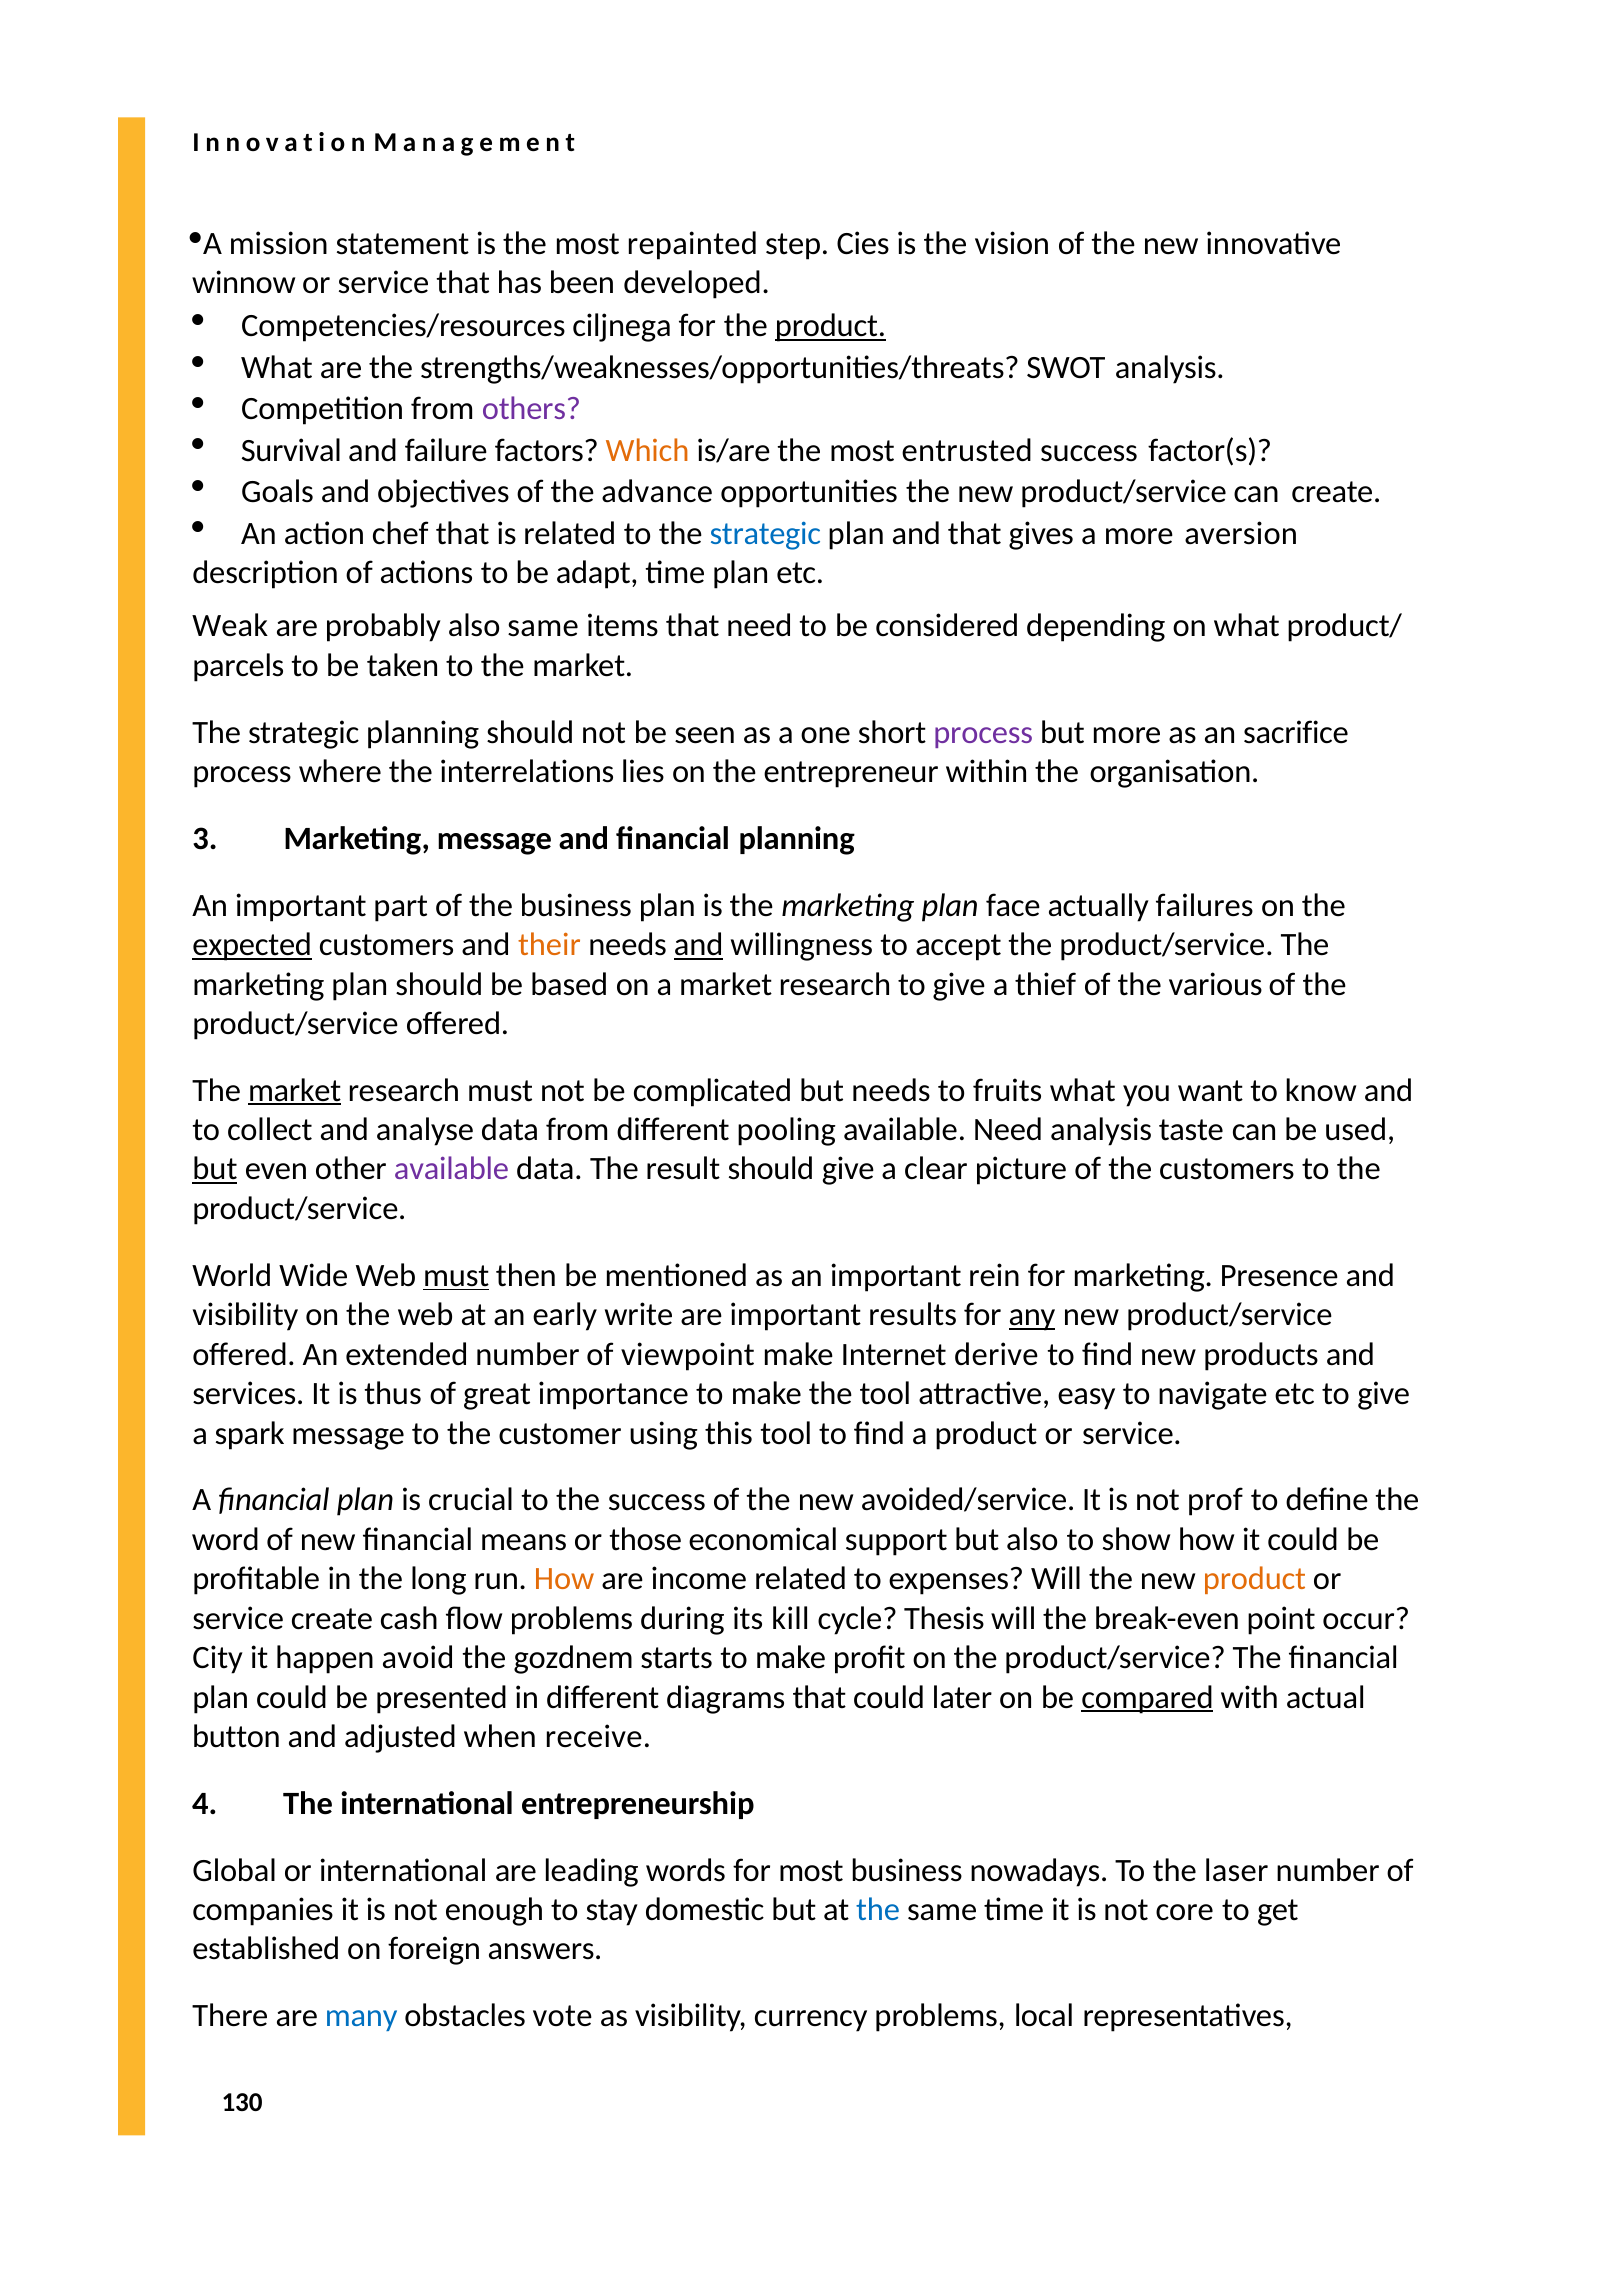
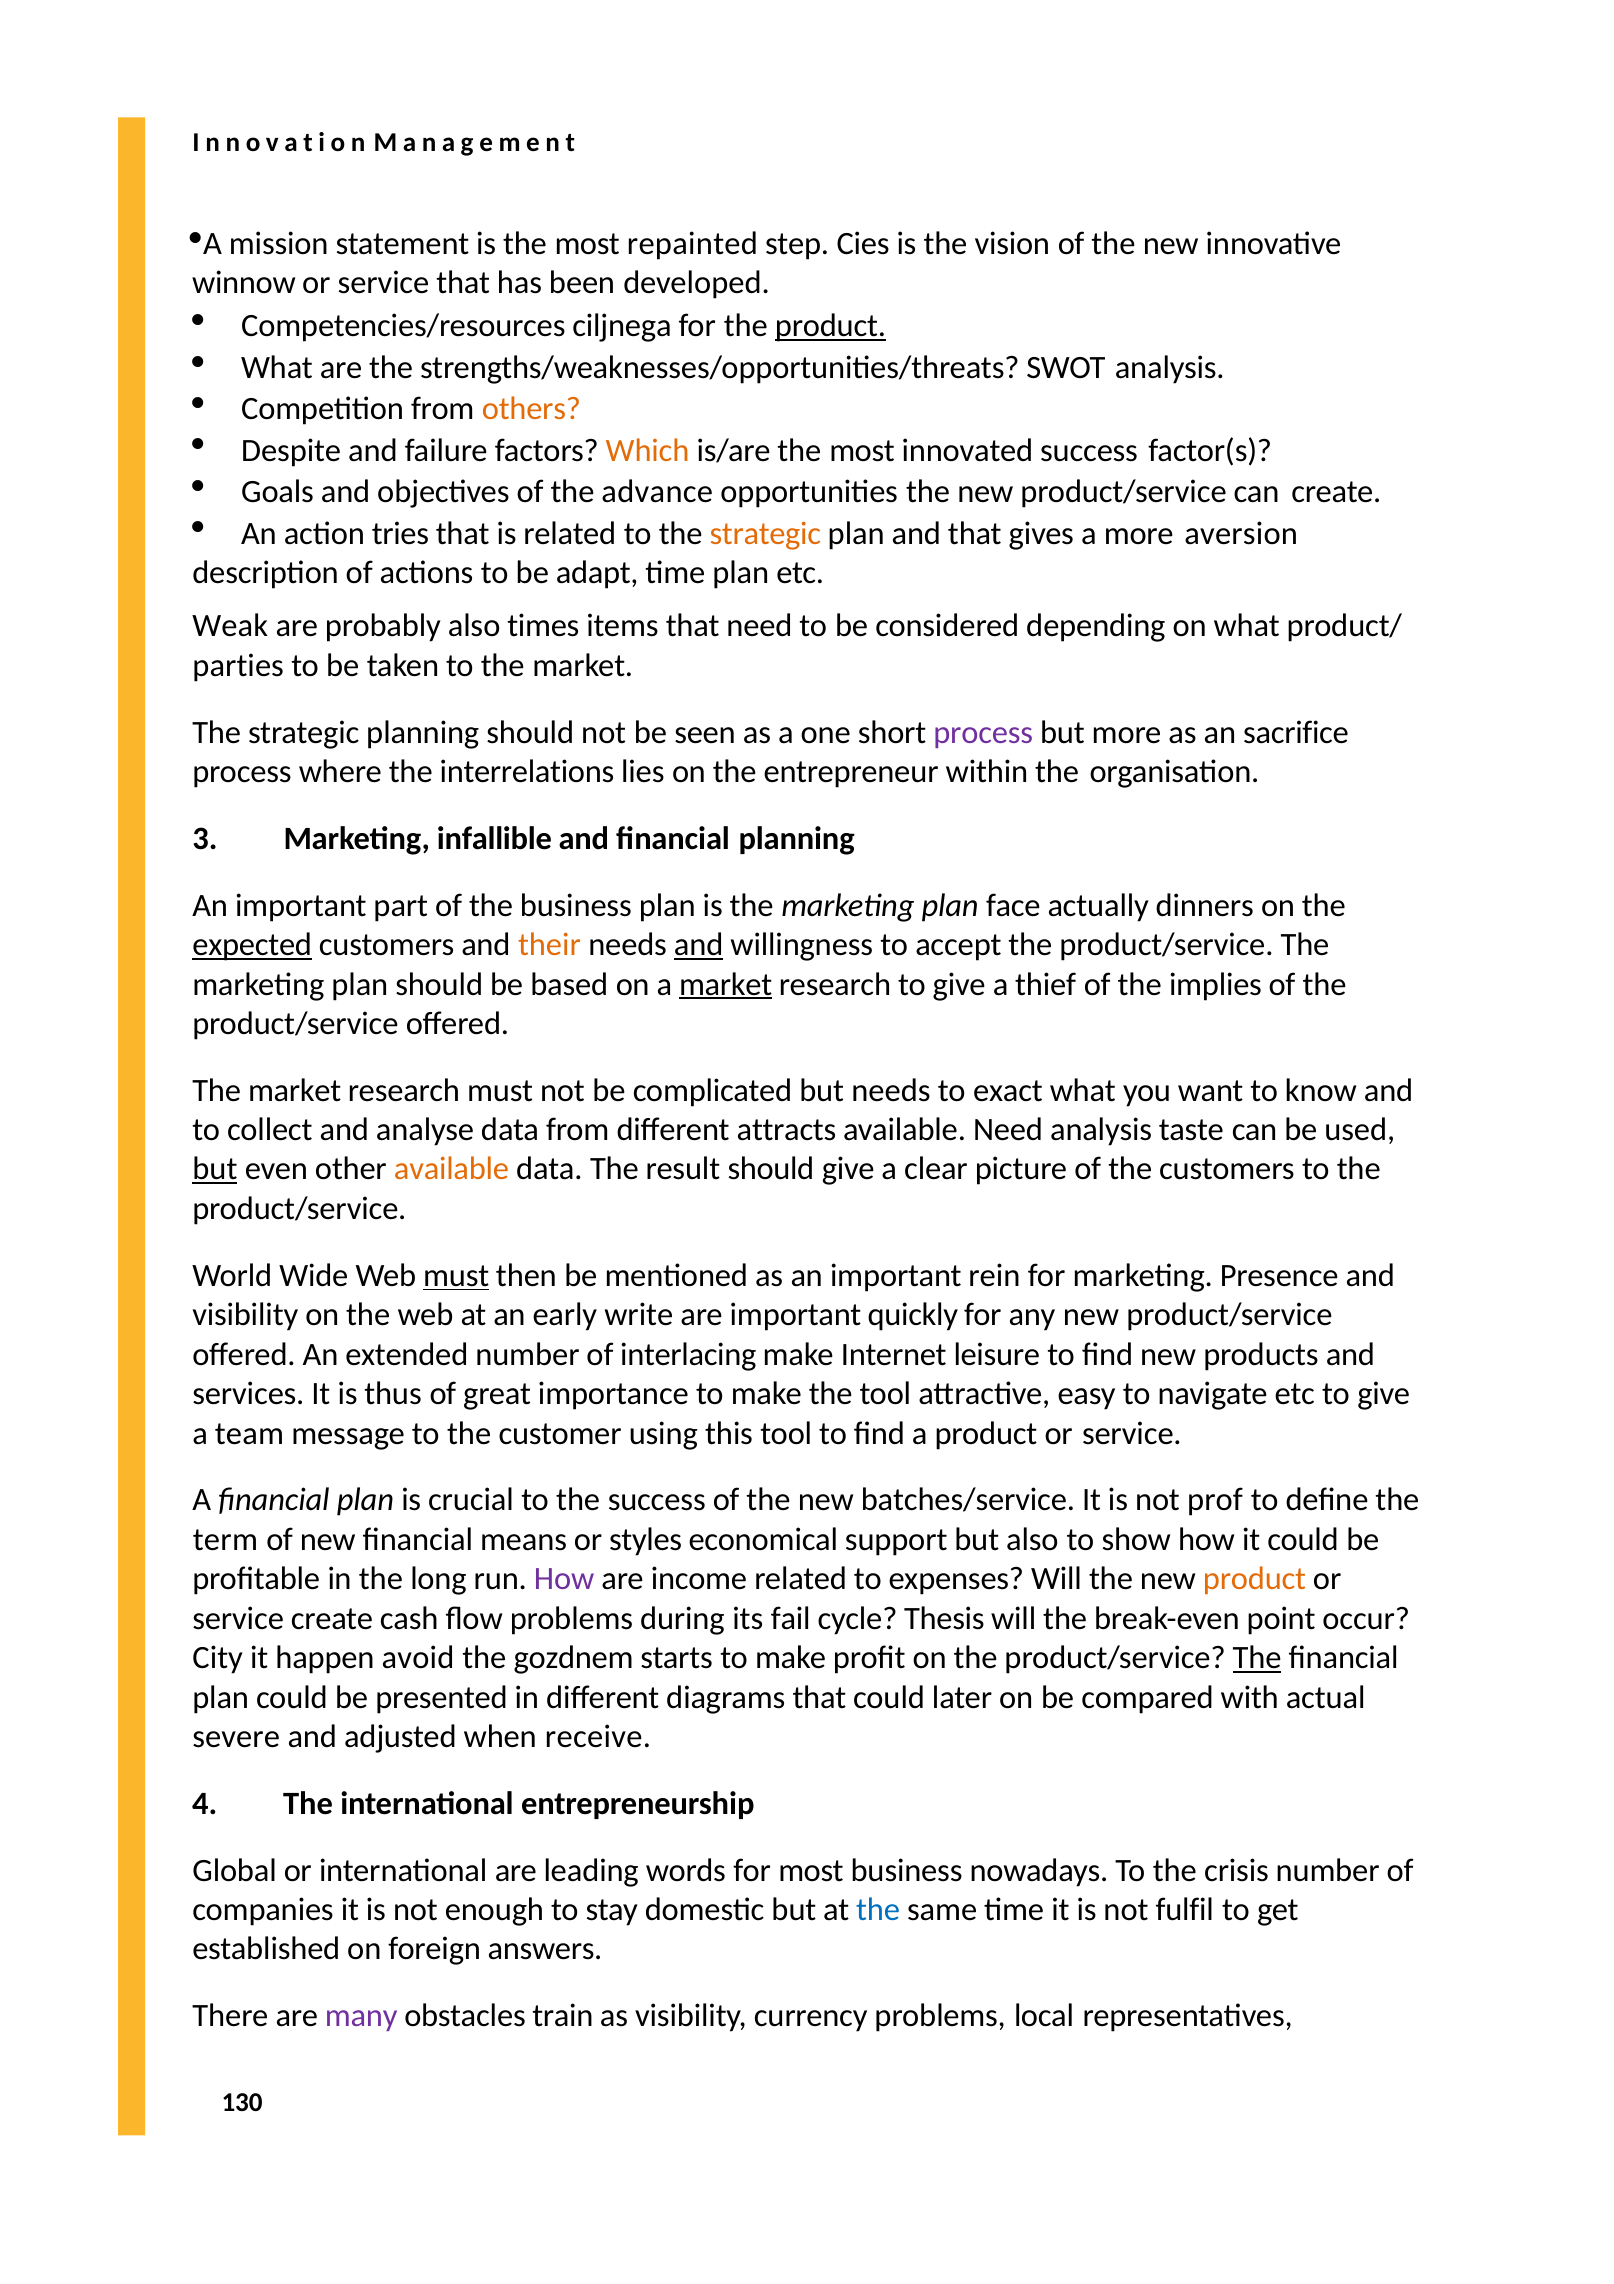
others colour: purple -> orange
Survival: Survival -> Despite
entrusted: entrusted -> innovated
chef: chef -> tries
strategic at (765, 533) colour: blue -> orange
also same: same -> times
parcels: parcels -> parties
Marketing message: message -> infallible
failures: failures -> dinners
market at (726, 985) underline: none -> present
various: various -> implies
market at (295, 1090) underline: present -> none
fruits: fruits -> exact
pooling: pooling -> attracts
available at (452, 1169) colour: purple -> orange
results: results -> quickly
any underline: present -> none
viewpoint: viewpoint -> interlacing
derive: derive -> leisure
spark: spark -> team
avoided/service: avoided/service -> batches/service
word: word -> term
those: those -> styles
How at (564, 1579) colour: orange -> purple
kill: kill -> fail
The at (1257, 1658) underline: none -> present
compared underline: present -> none
button: button -> severe
laser: laser -> crisis
core: core -> fulfil
many colour: blue -> purple
vote: vote -> train
